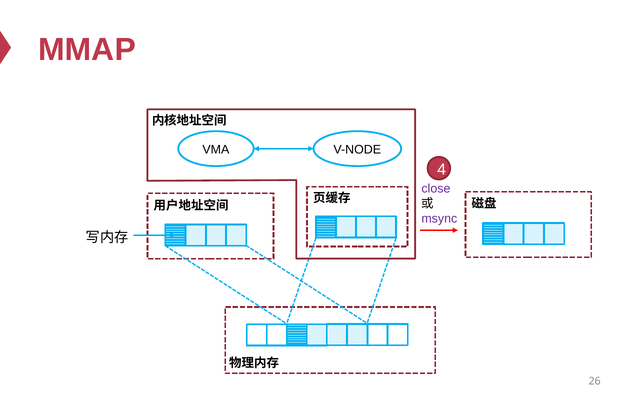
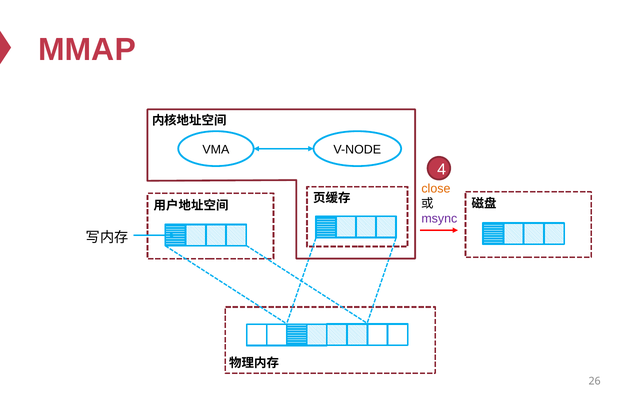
close colour: purple -> orange
